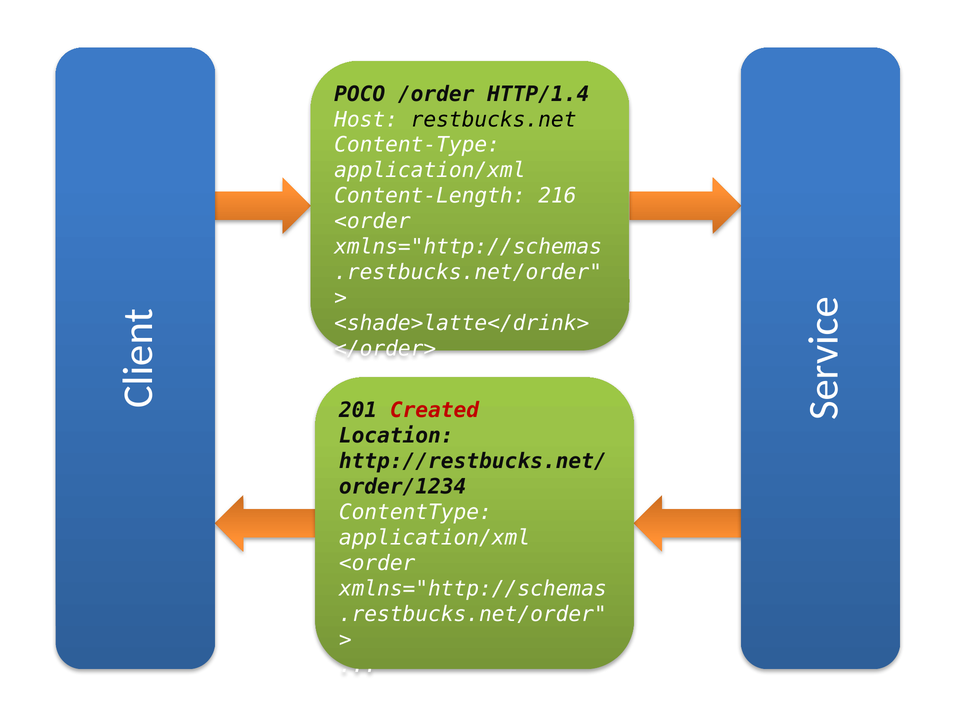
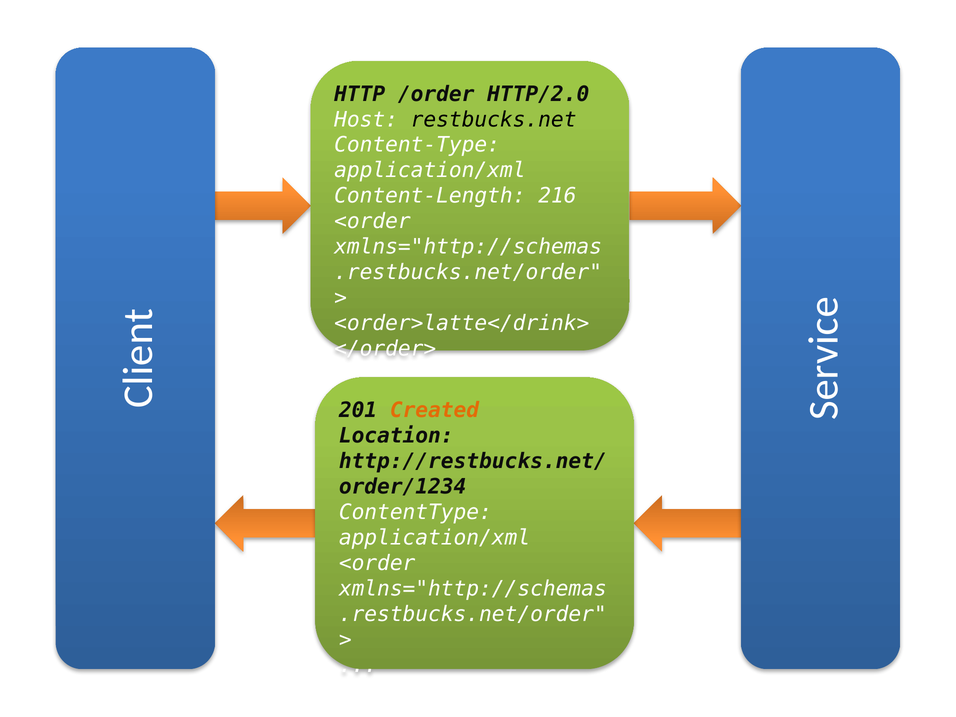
POCO: POCO -> HTTP
HTTP/1.4: HTTP/1.4 -> HTTP/2.0
<shade>latte</drink>: <shade>latte</drink> -> <order>latte</drink>
Created colour: red -> orange
